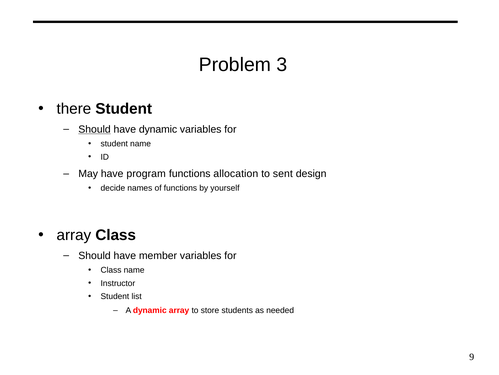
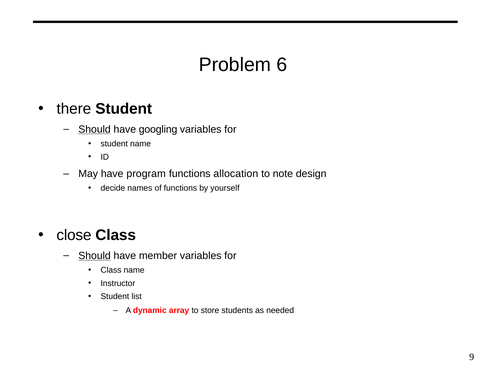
3: 3 -> 6
have dynamic: dynamic -> googling
sent: sent -> note
array at (74, 235): array -> close
Should at (95, 255) underline: none -> present
